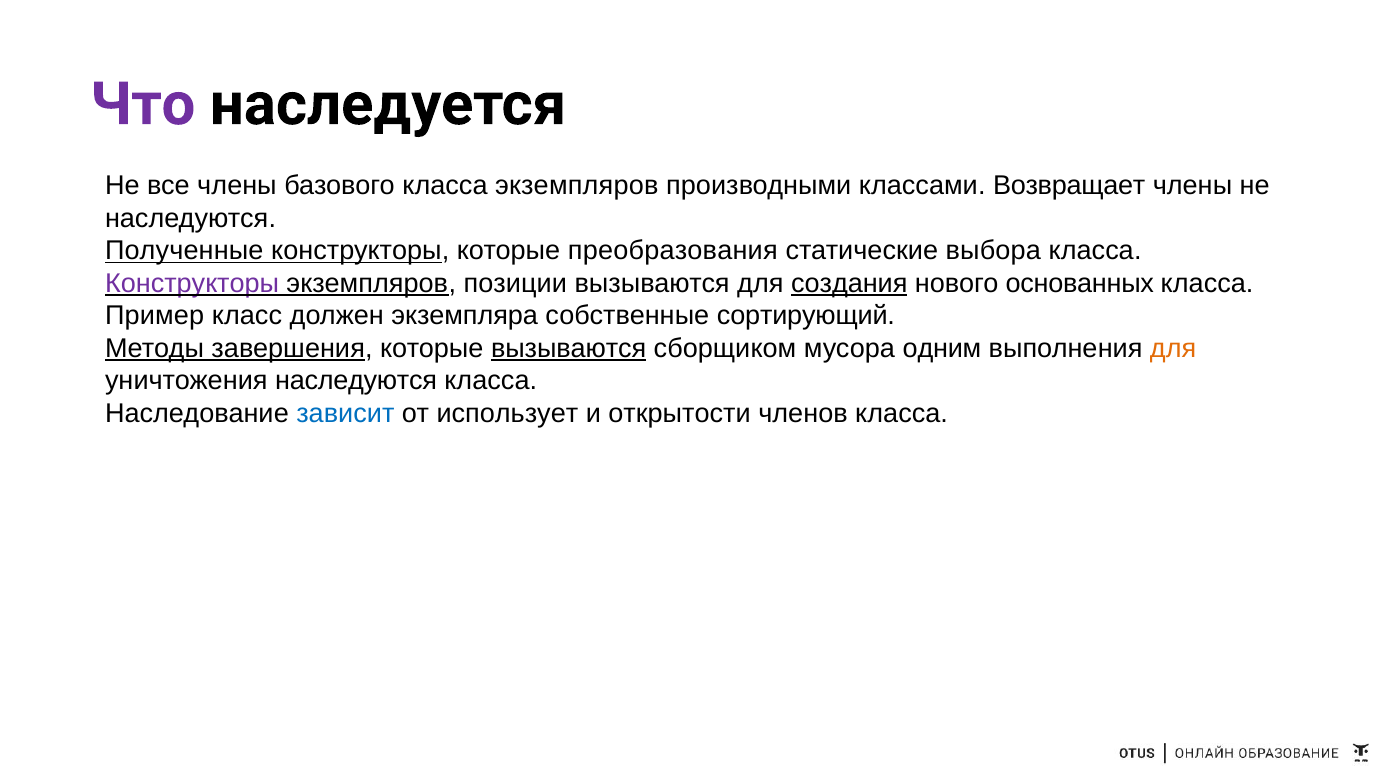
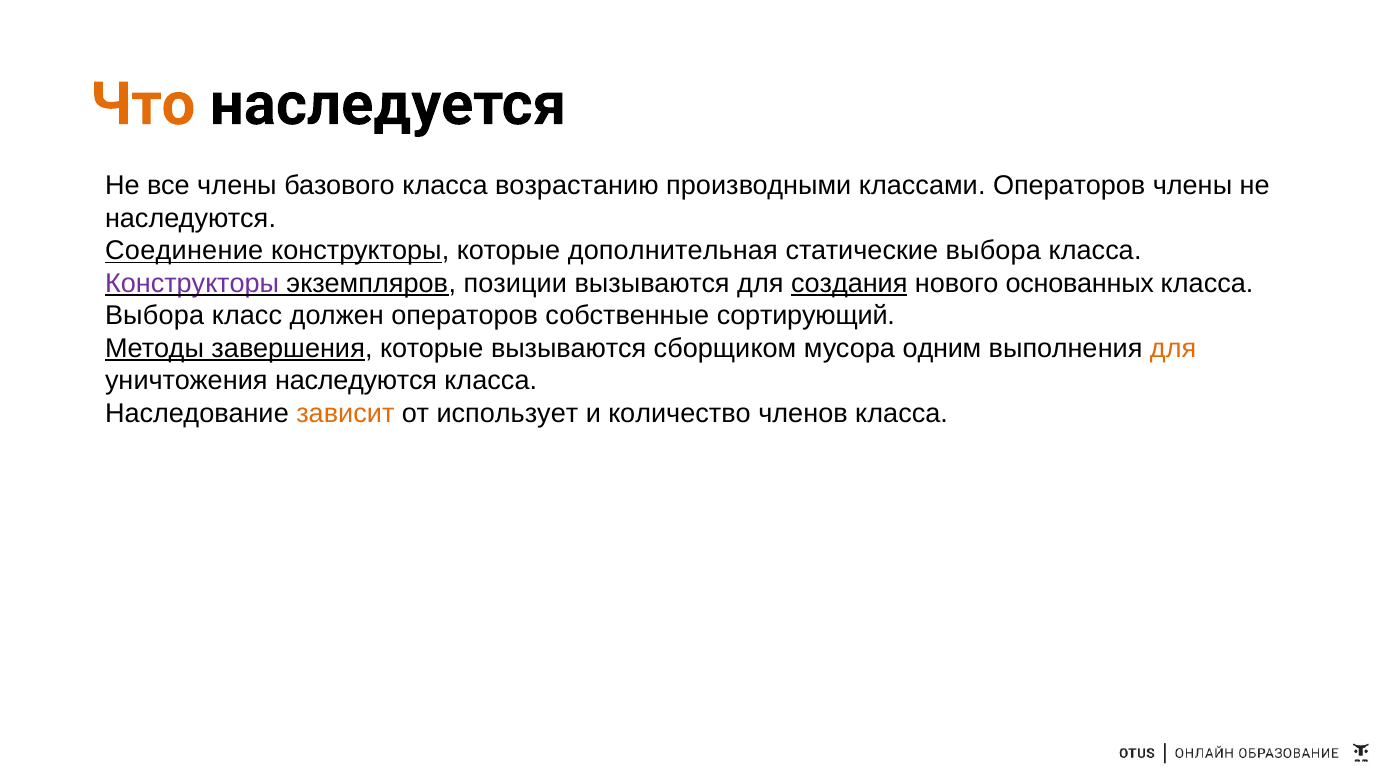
Что colour: purple -> orange
класса экземпляров: экземпляров -> возрастанию
классами Возвращает: Возвращает -> Операторов
Полученные: Полученные -> Соединение
преобразования: преобразования -> дополнительная
Пример at (155, 316): Пример -> Выбора
должен экземпляра: экземпляра -> операторов
вызываются at (569, 348) underline: present -> none
зависит colour: blue -> orange
открытости: открытости -> количество
